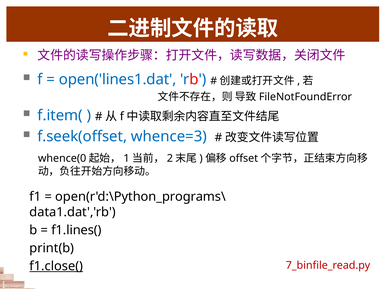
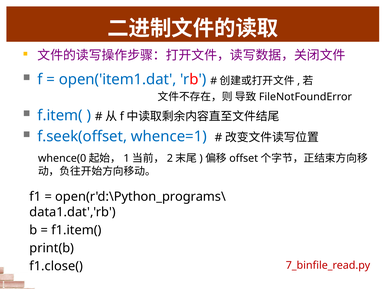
open('lines1.dat: open('lines1.dat -> open('item1.dat
whence=3: whence=3 -> whence=1
f1.lines(: f1.lines( -> f1.item(
f1.close( underline: present -> none
